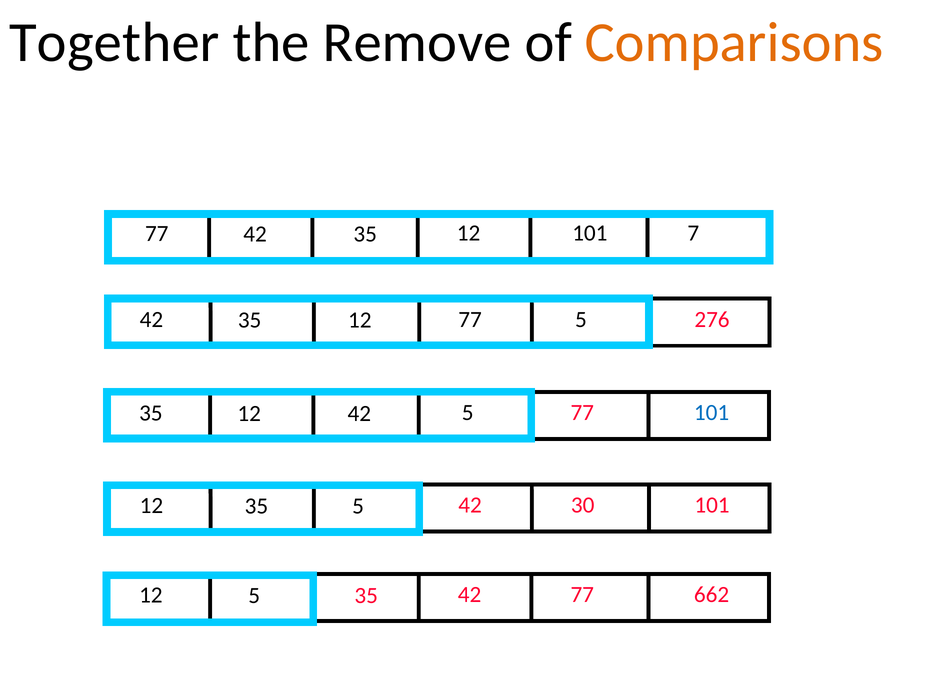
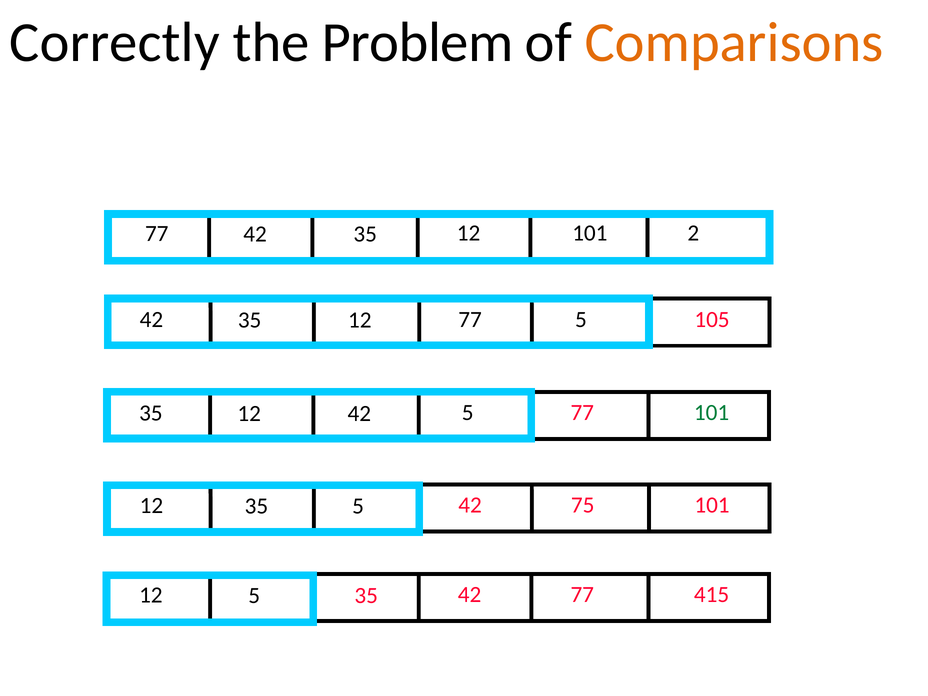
Together: Together -> Correctly
Remove: Remove -> Problem
7: 7 -> 2
276: 276 -> 105
101 at (712, 413) colour: blue -> green
30: 30 -> 75
662: 662 -> 415
